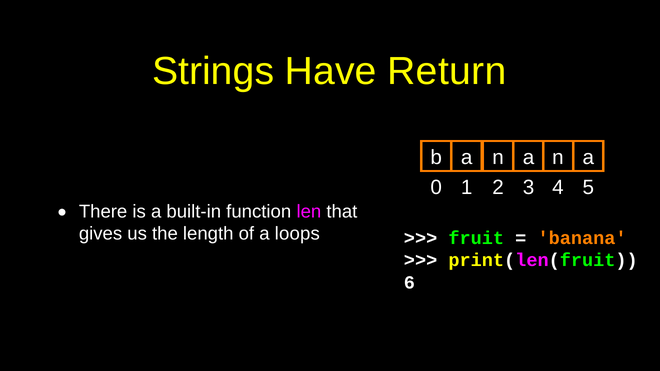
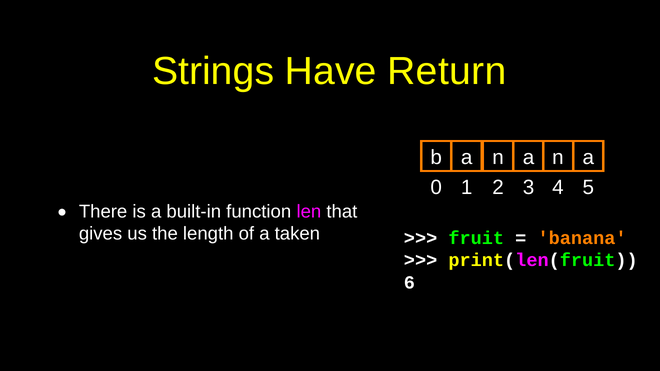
loops: loops -> taken
